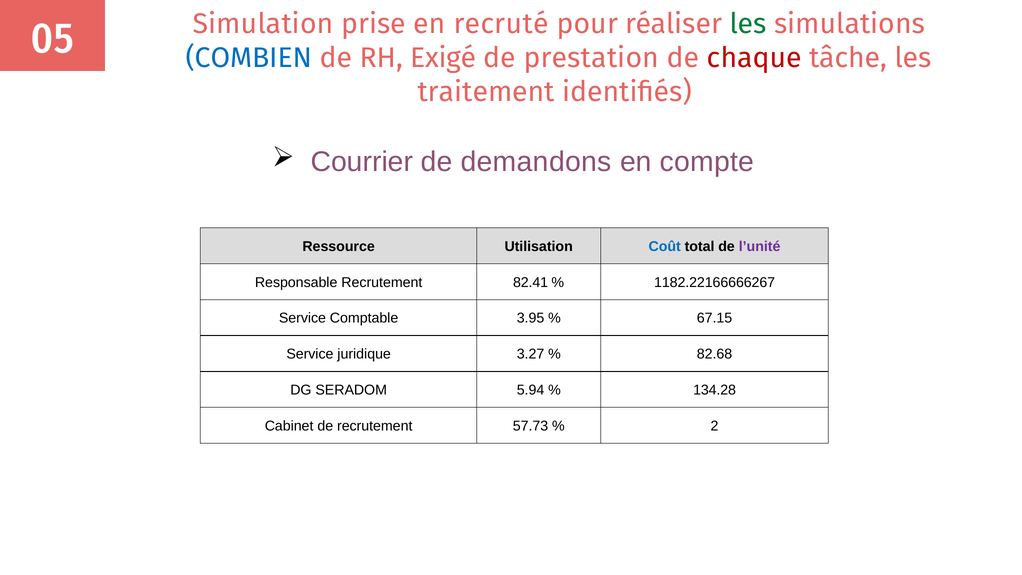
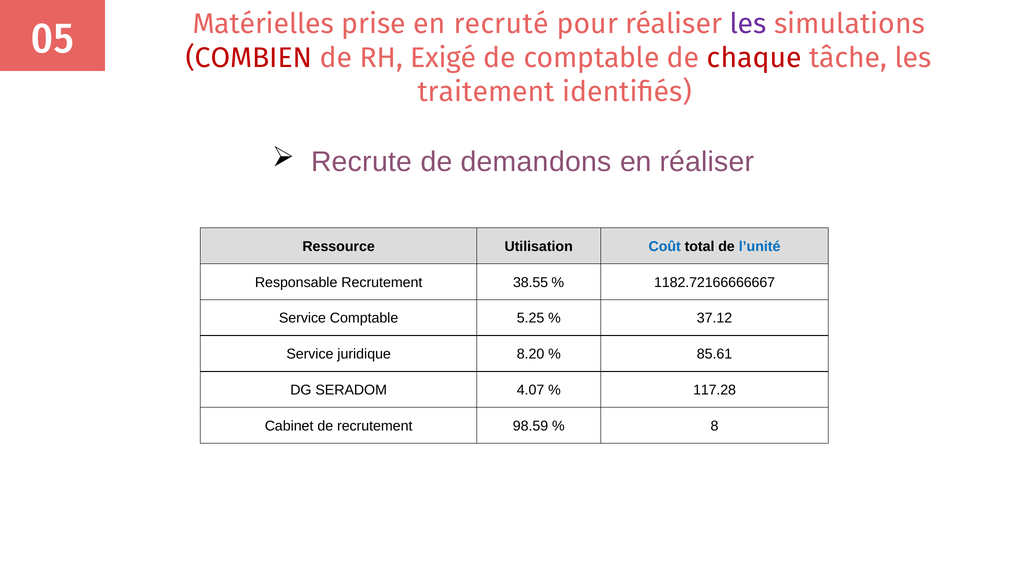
Simulation: Simulation -> Matérielles
les at (748, 24) colour: green -> purple
COMBIEN colour: blue -> red
de prestation: prestation -> comptable
Courrier: Courrier -> Recrute
en compte: compte -> réaliser
l’unité colour: purple -> blue
82.41: 82.41 -> 38.55
1182.22166666267: 1182.22166666267 -> 1182.72166666667
3.95: 3.95 -> 5.25
67.15: 67.15 -> 37.12
3.27: 3.27 -> 8.20
82.68: 82.68 -> 85.61
5.94: 5.94 -> 4.07
134.28: 134.28 -> 117.28
57.73: 57.73 -> 98.59
2: 2 -> 8
